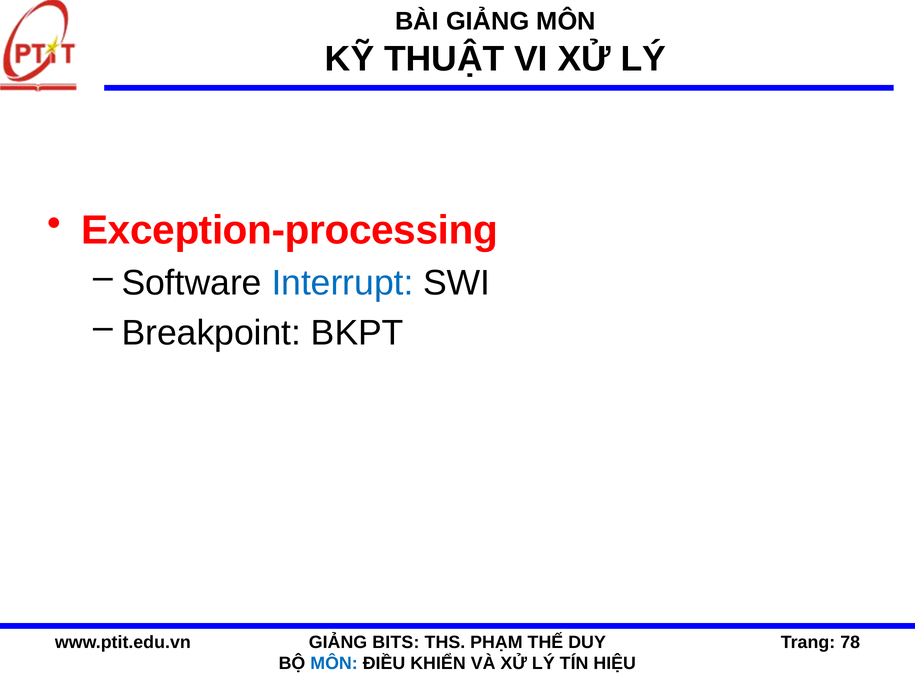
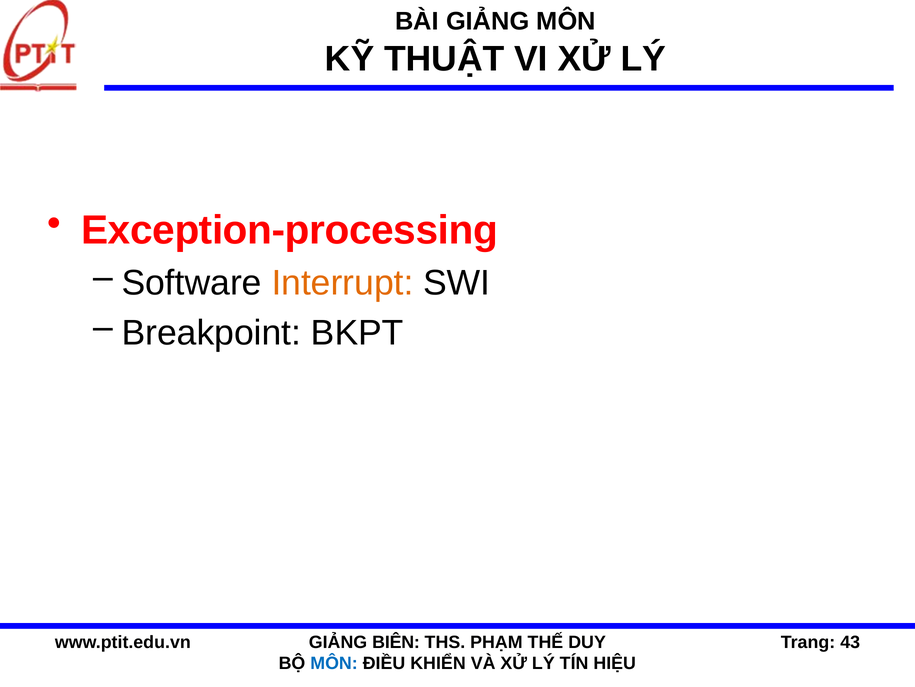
Interrupt colour: blue -> orange
BITS: BITS -> BIÊN
78: 78 -> 43
